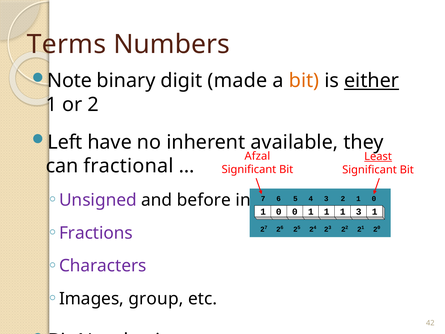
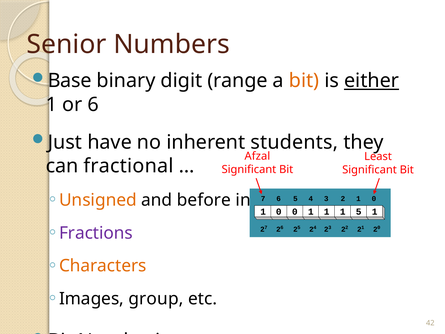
Terms: Terms -> Senior
Note: Note -> Base
made: made -> range
or 2: 2 -> 6
Left: Left -> Just
available: available -> students
Least at (378, 156) underline: present -> none
Unsigned colour: purple -> orange
1 3: 3 -> 5
Characters colour: purple -> orange
